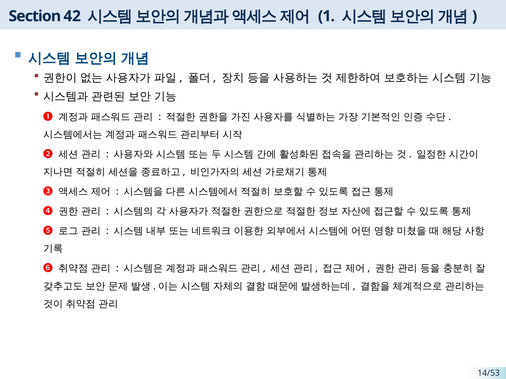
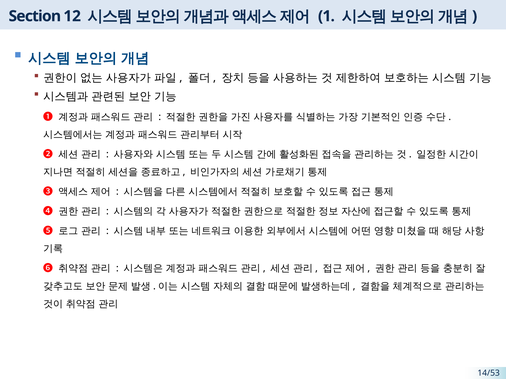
42: 42 -> 12
